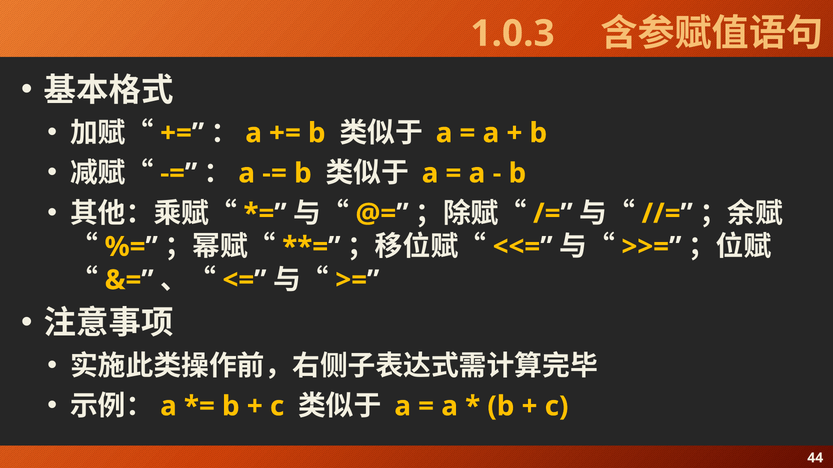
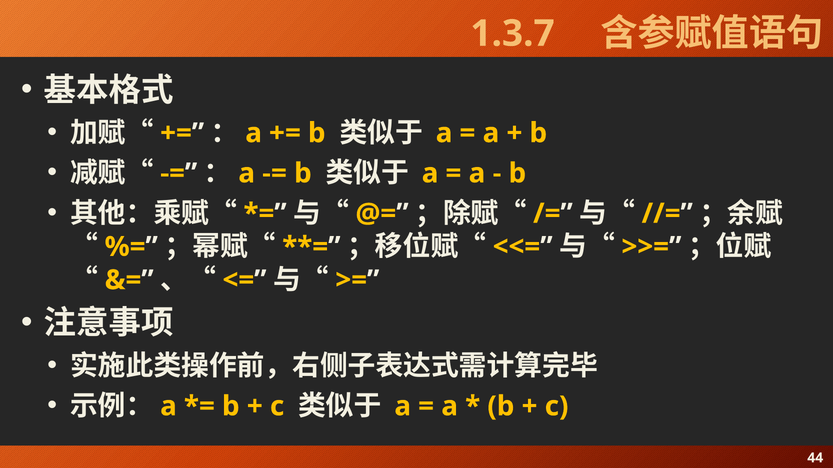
1.0.3: 1.0.3 -> 1.3.7
